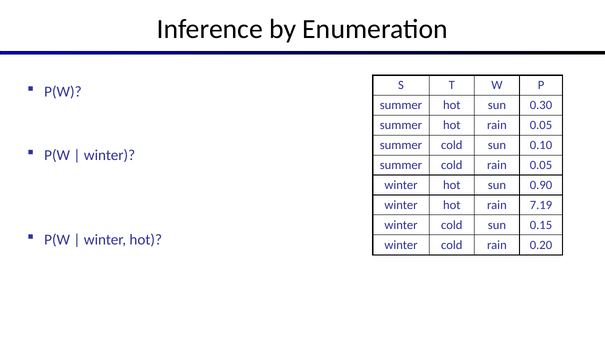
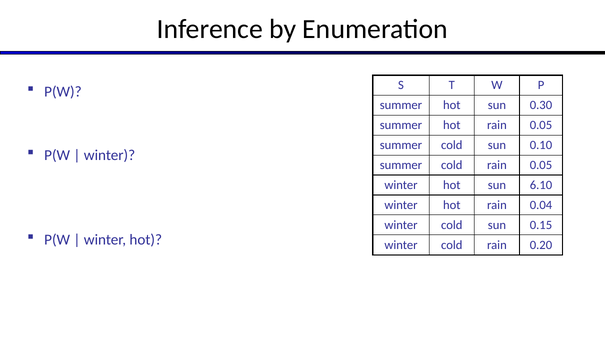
0.90: 0.90 -> 6.10
7.19: 7.19 -> 0.04
